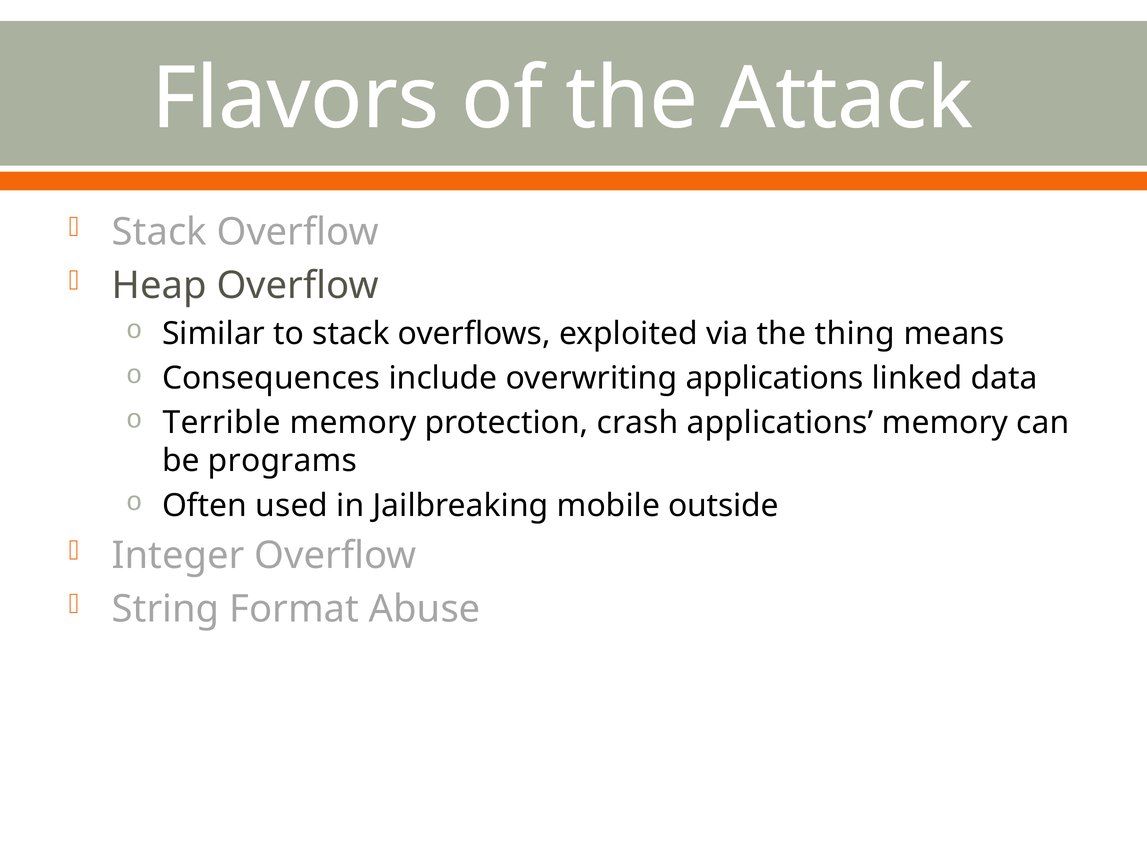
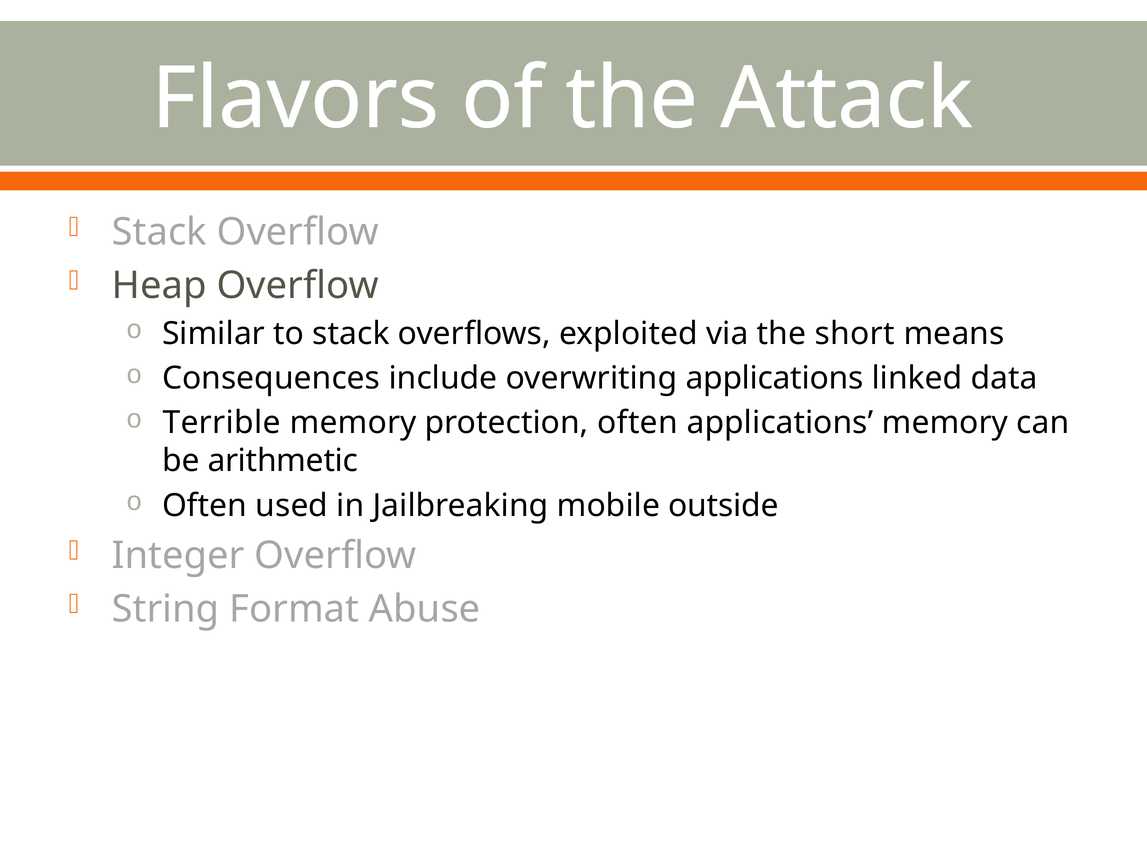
thing: thing -> short
protection crash: crash -> often
programs: programs -> arithmetic
